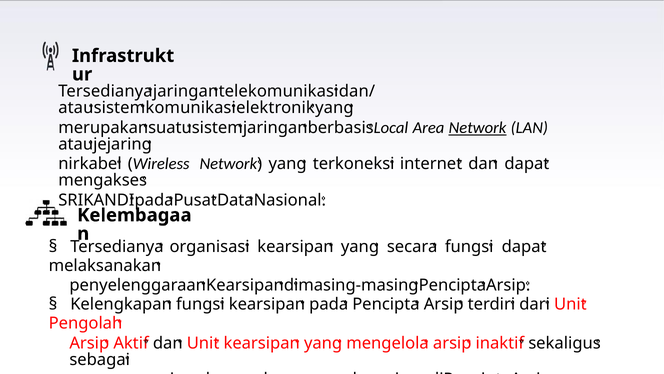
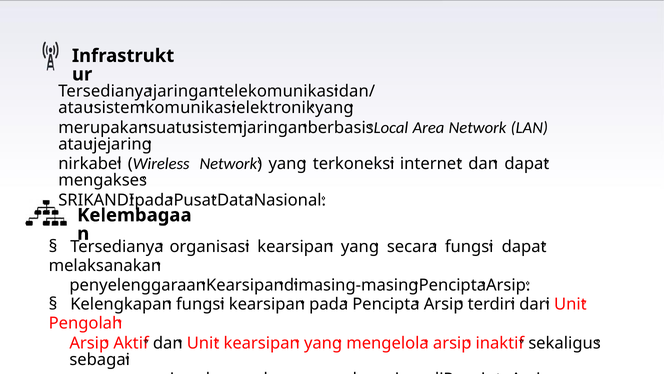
Network at (478, 128) underline: present -> none
